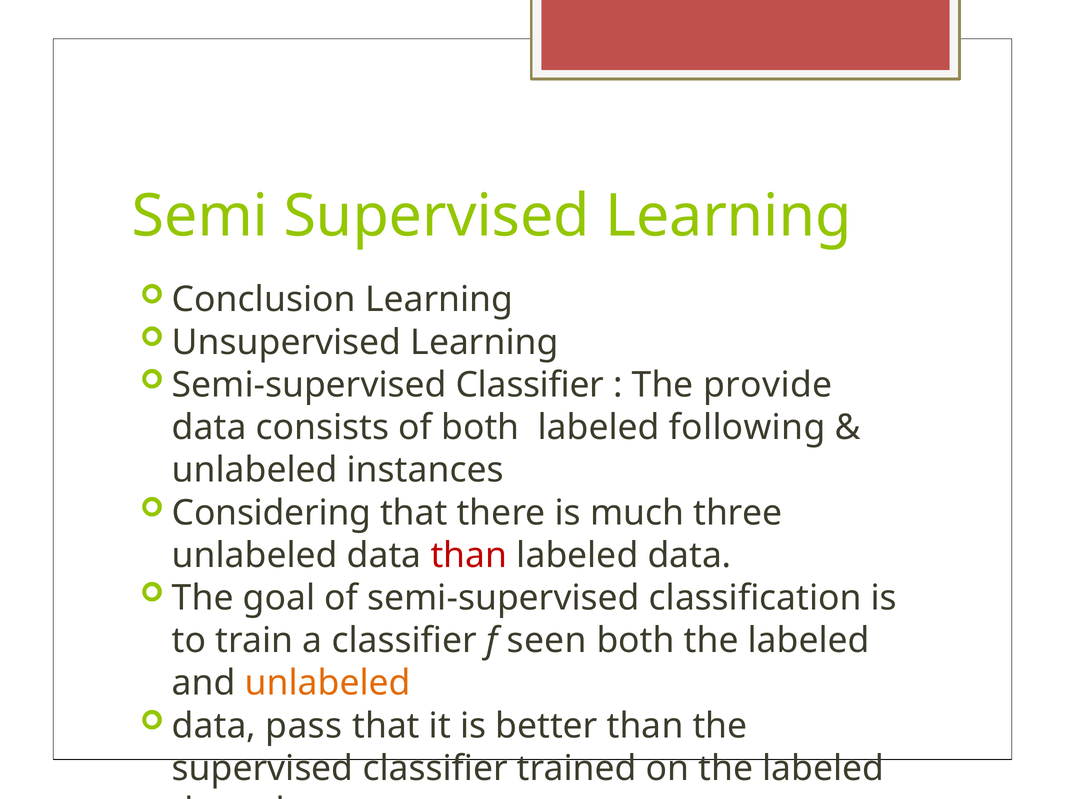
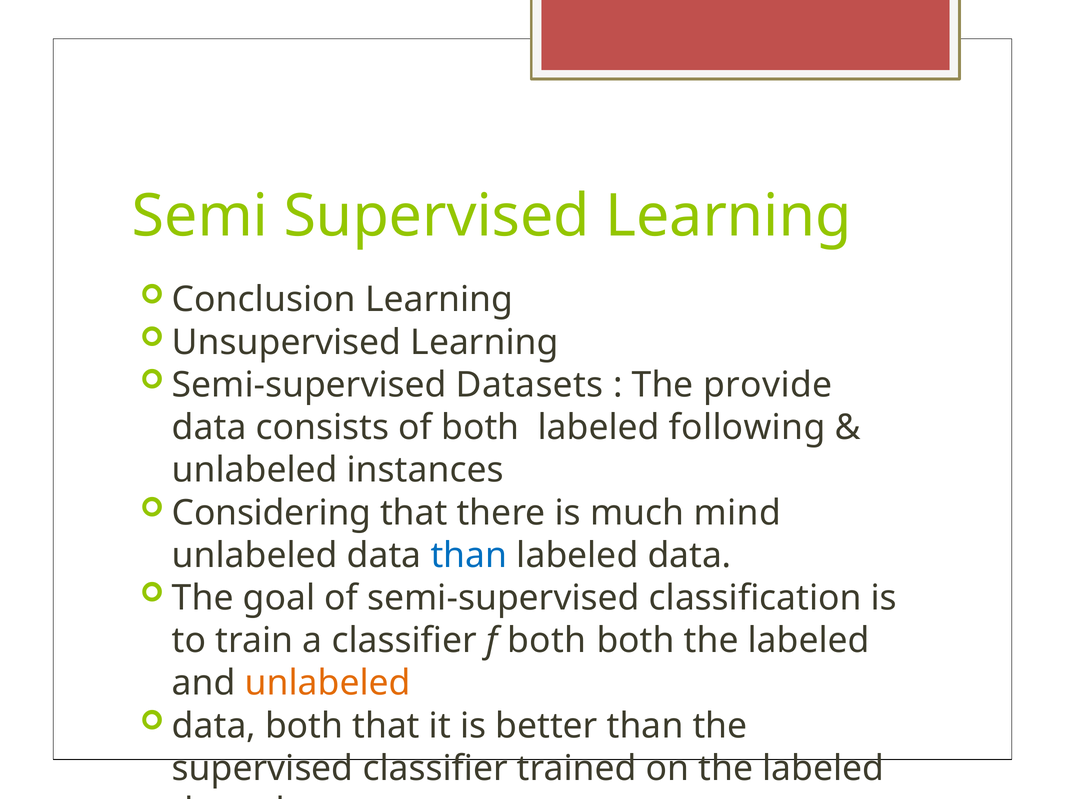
Semi-supervised Classifier: Classifier -> Datasets
three: three -> mind
than at (469, 555) colour: red -> blue
f seen: seen -> both
data pass: pass -> both
